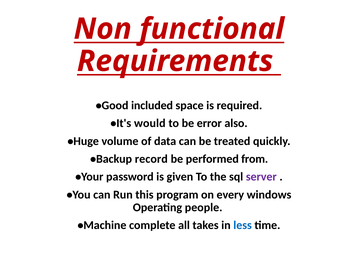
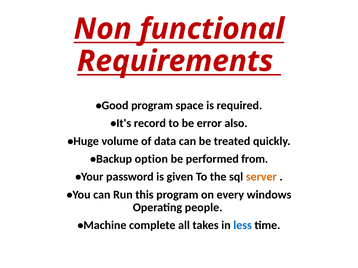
Good included: included -> program
would: would -> record
record: record -> option
server colour: purple -> orange
